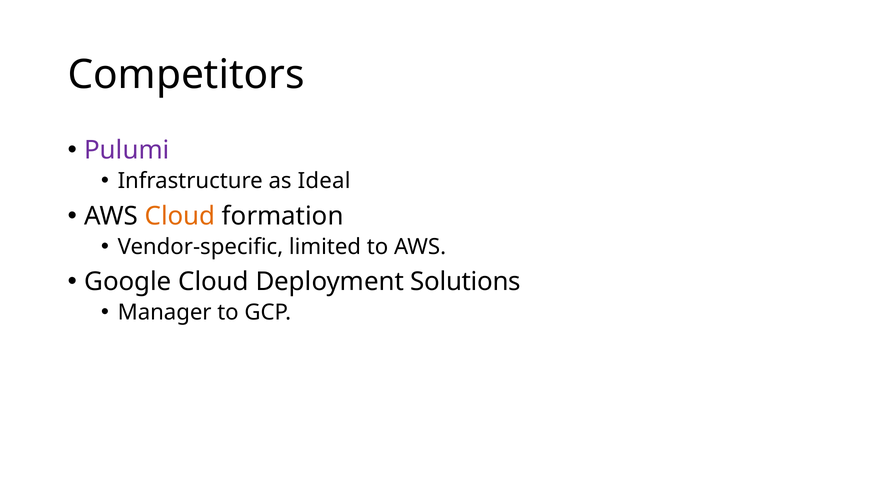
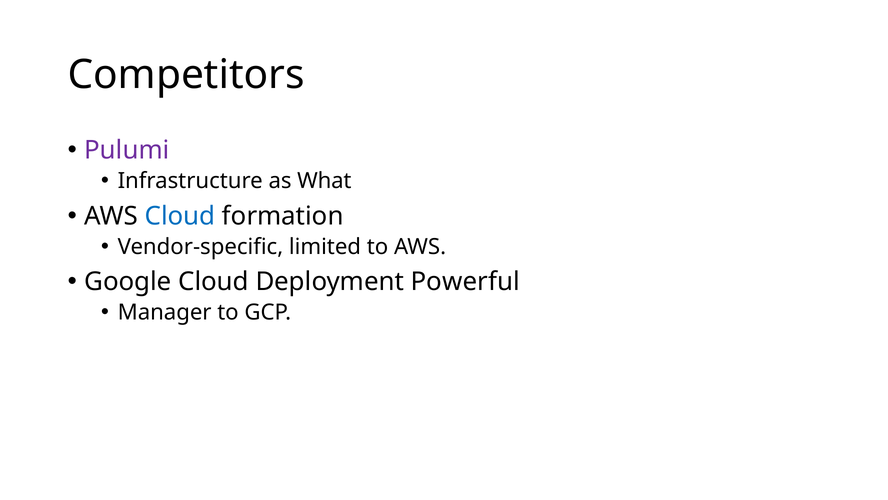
Ideal: Ideal -> What
Cloud at (180, 216) colour: orange -> blue
Solutions: Solutions -> Powerful
